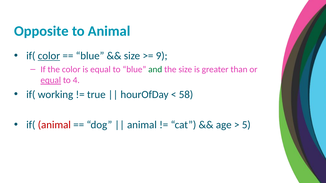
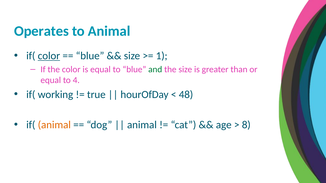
Opposite: Opposite -> Operates
9: 9 -> 1
equal at (51, 80) underline: present -> none
58: 58 -> 48
animal at (54, 125) colour: red -> orange
5: 5 -> 8
